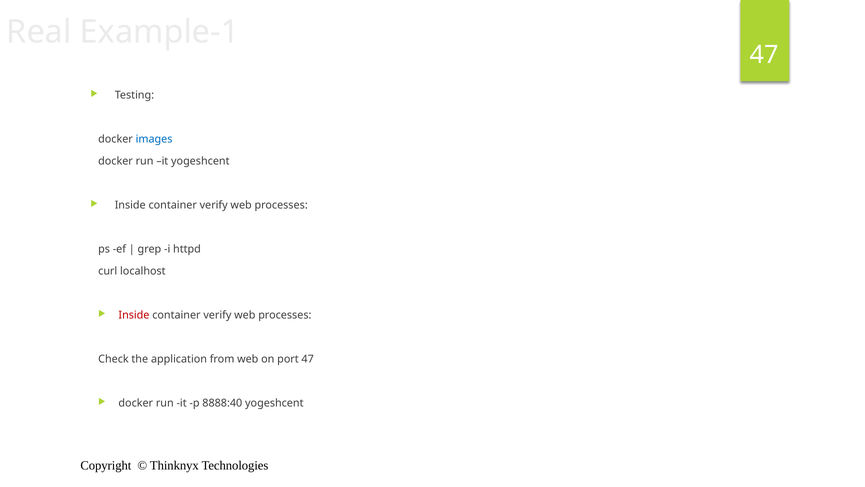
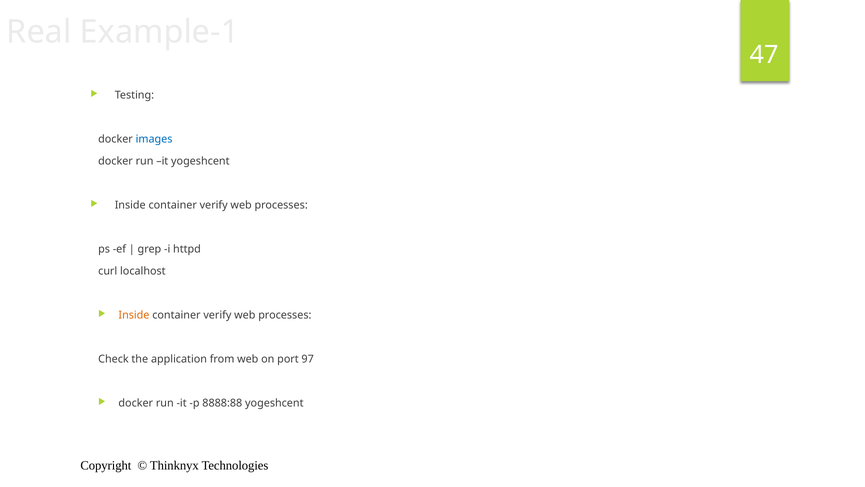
Inside at (134, 315) colour: red -> orange
port 47: 47 -> 97
8888:40: 8888:40 -> 8888:88
